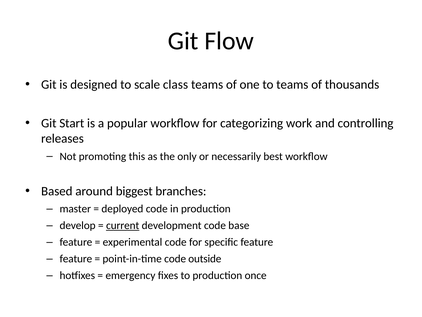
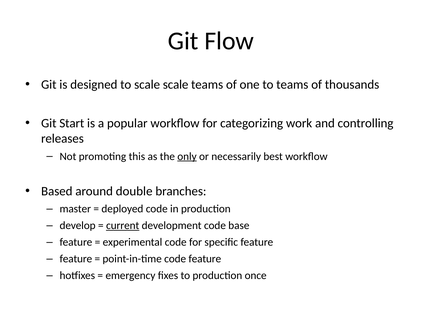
scale class: class -> scale
only underline: none -> present
biggest: biggest -> double
code outside: outside -> feature
